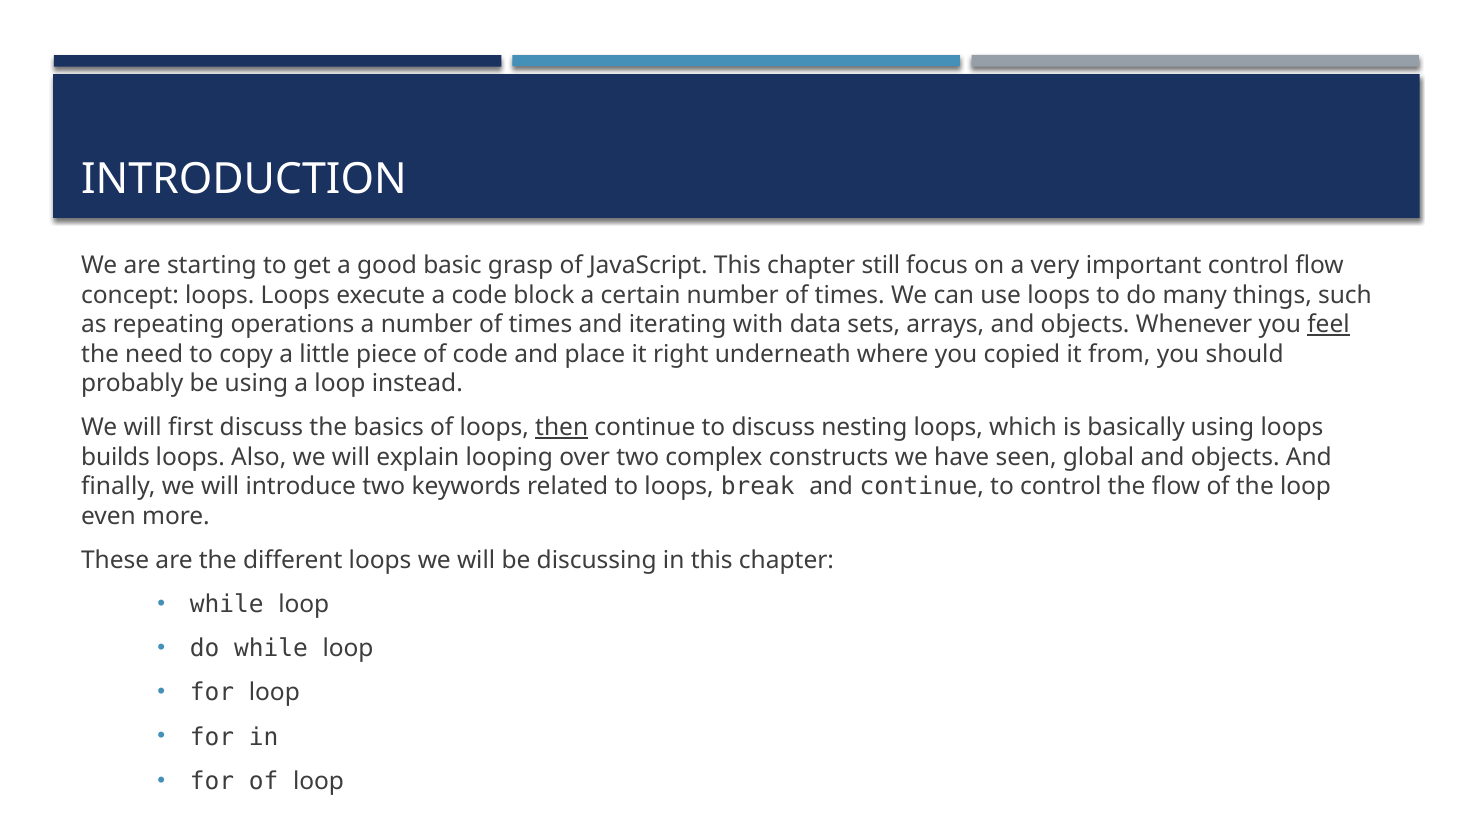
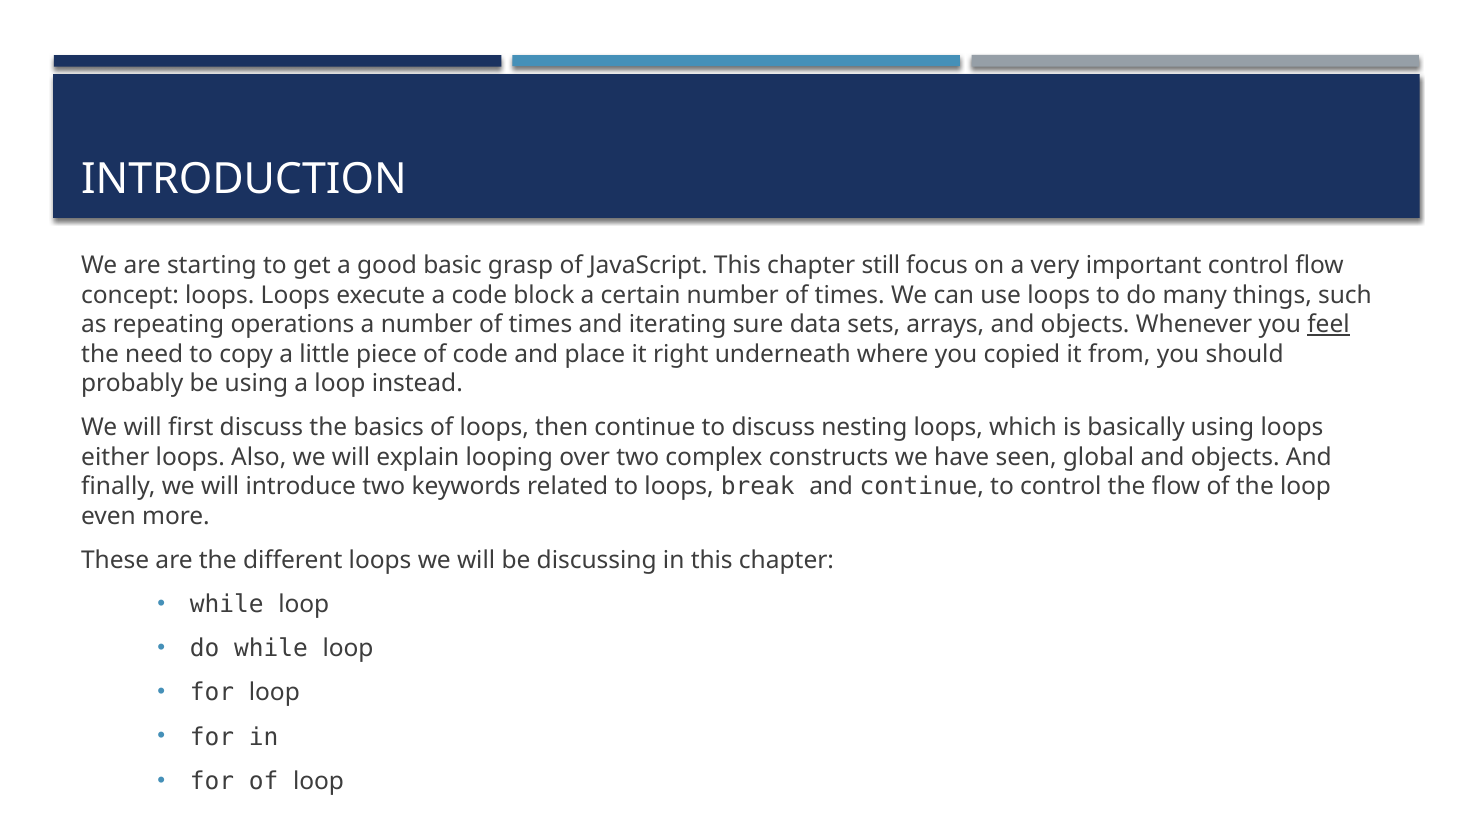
with: with -> sure
then underline: present -> none
builds: builds -> either
